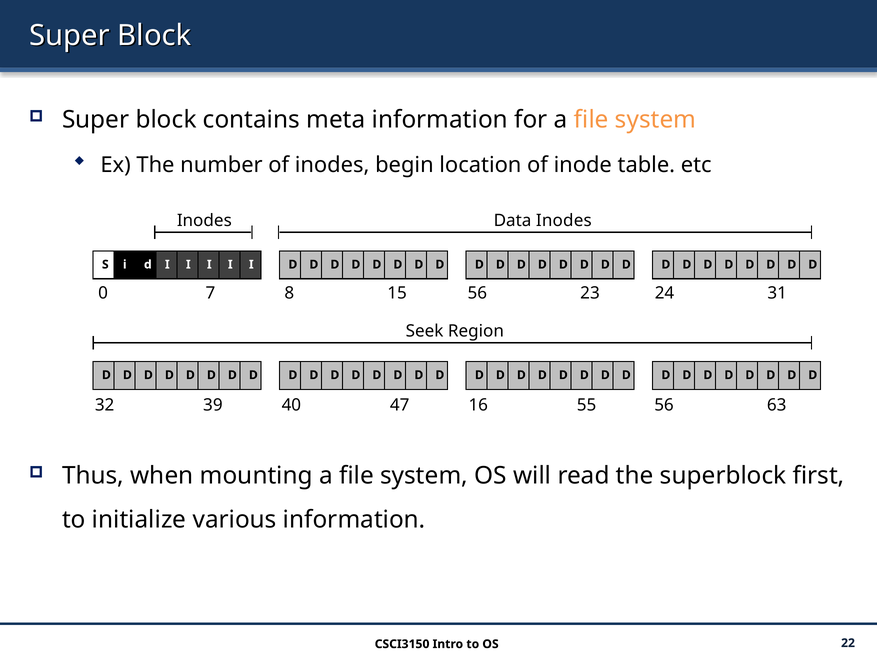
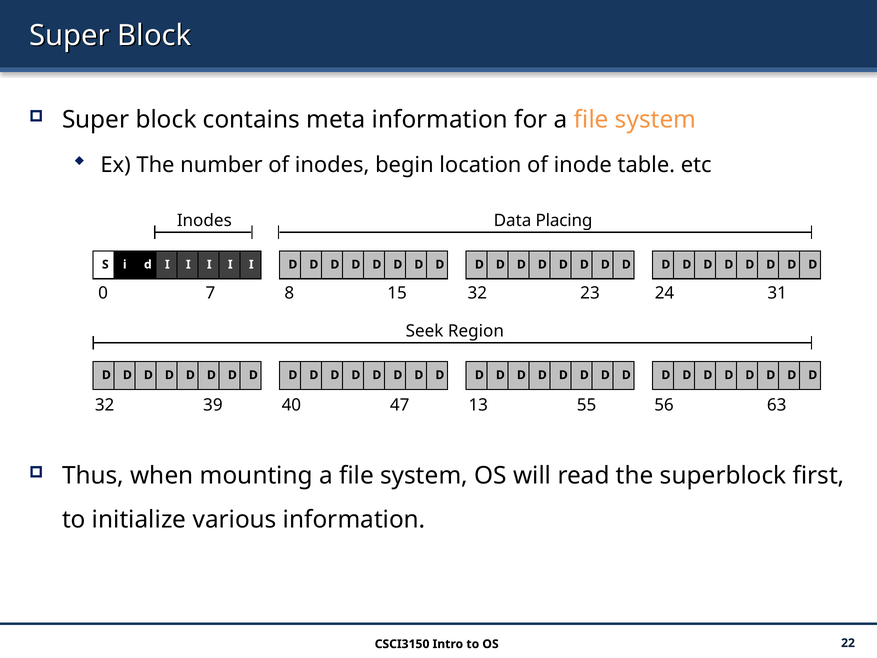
Data Inodes: Inodes -> Placing
15 56: 56 -> 32
16: 16 -> 13
